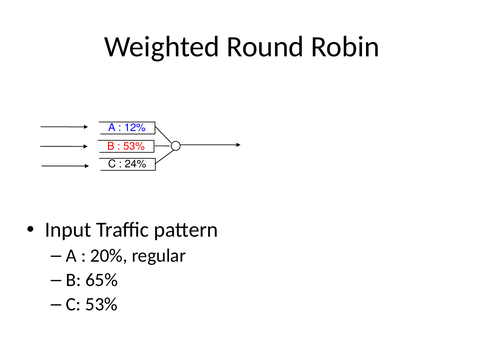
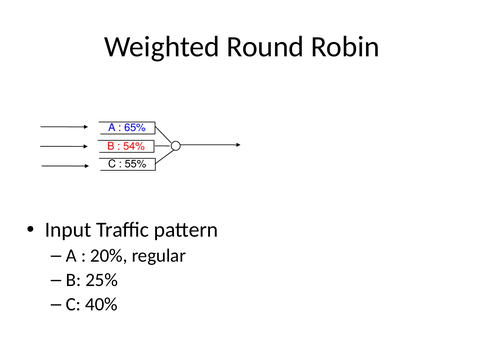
12%: 12% -> 65%
53% at (134, 146): 53% -> 54%
24%: 24% -> 55%
65%: 65% -> 25%
C 53%: 53% -> 40%
